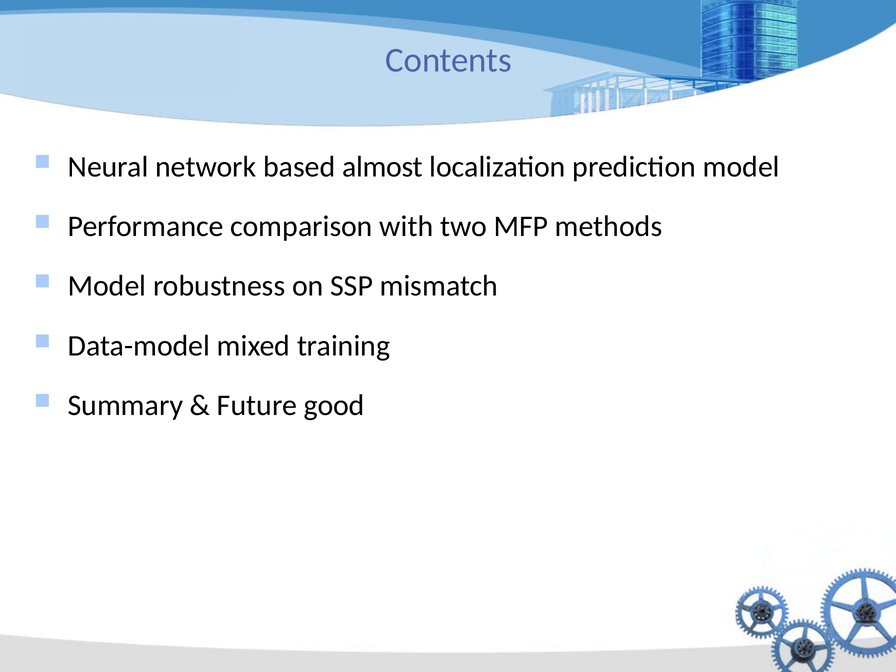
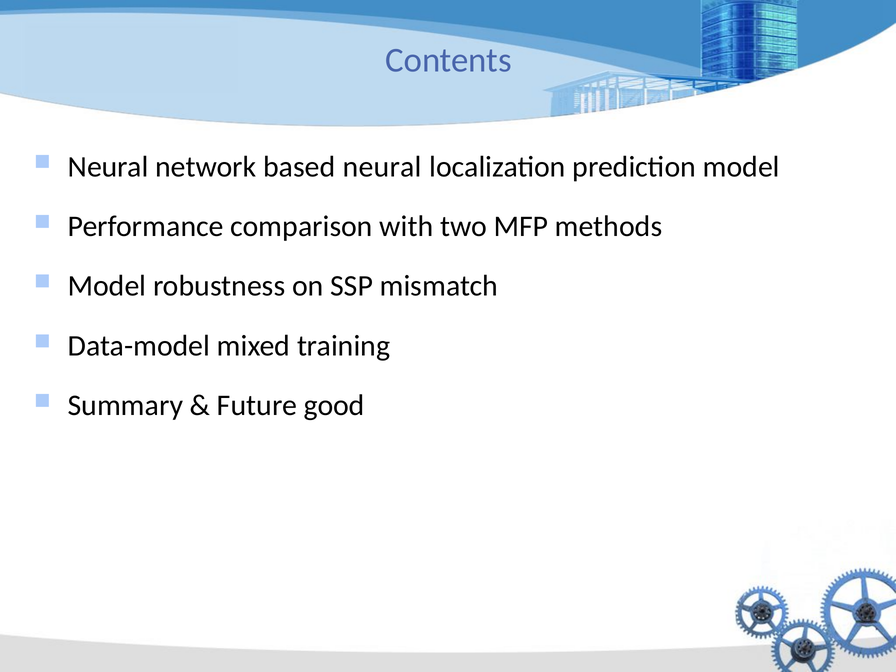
based almost: almost -> neural
